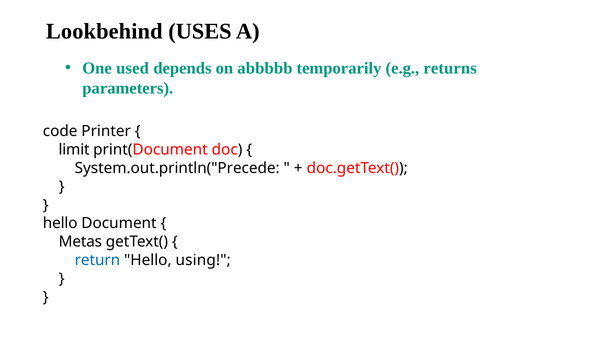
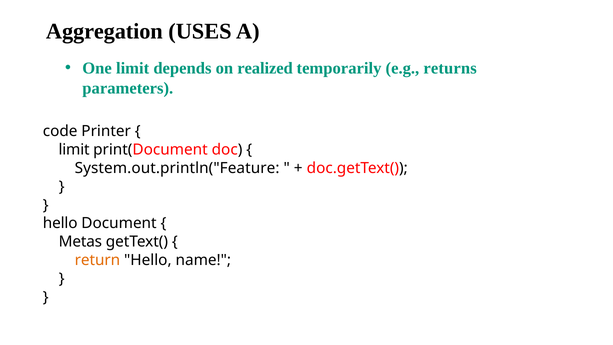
Lookbehind: Lookbehind -> Aggregation
One used: used -> limit
abbbbb: abbbbb -> realized
System.out.println("Precede: System.out.println("Precede -> System.out.println("Feature
return colour: blue -> orange
using: using -> name
